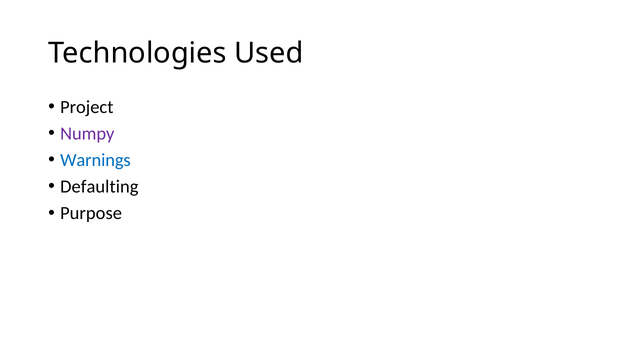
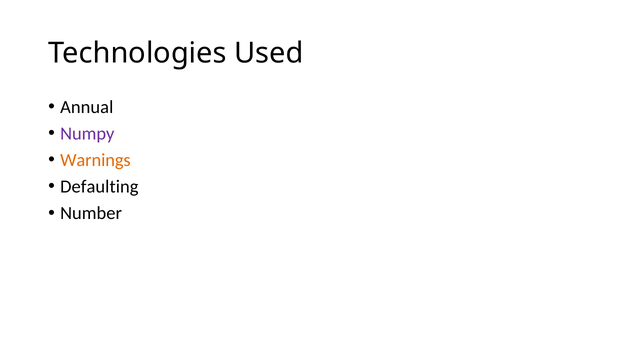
Project: Project -> Annual
Warnings colour: blue -> orange
Purpose: Purpose -> Number
